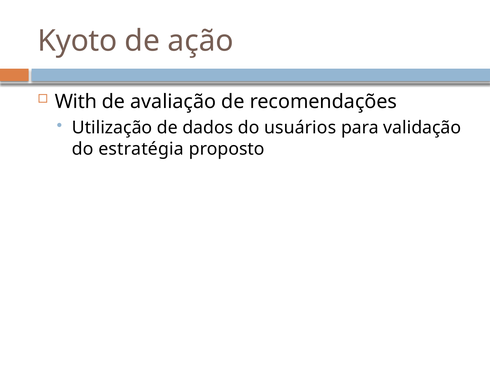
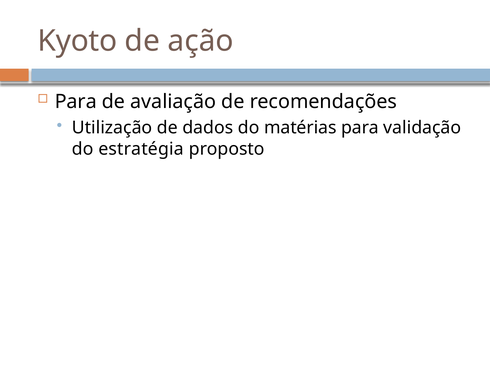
With at (76, 101): With -> Para
usuários: usuários -> matérias
